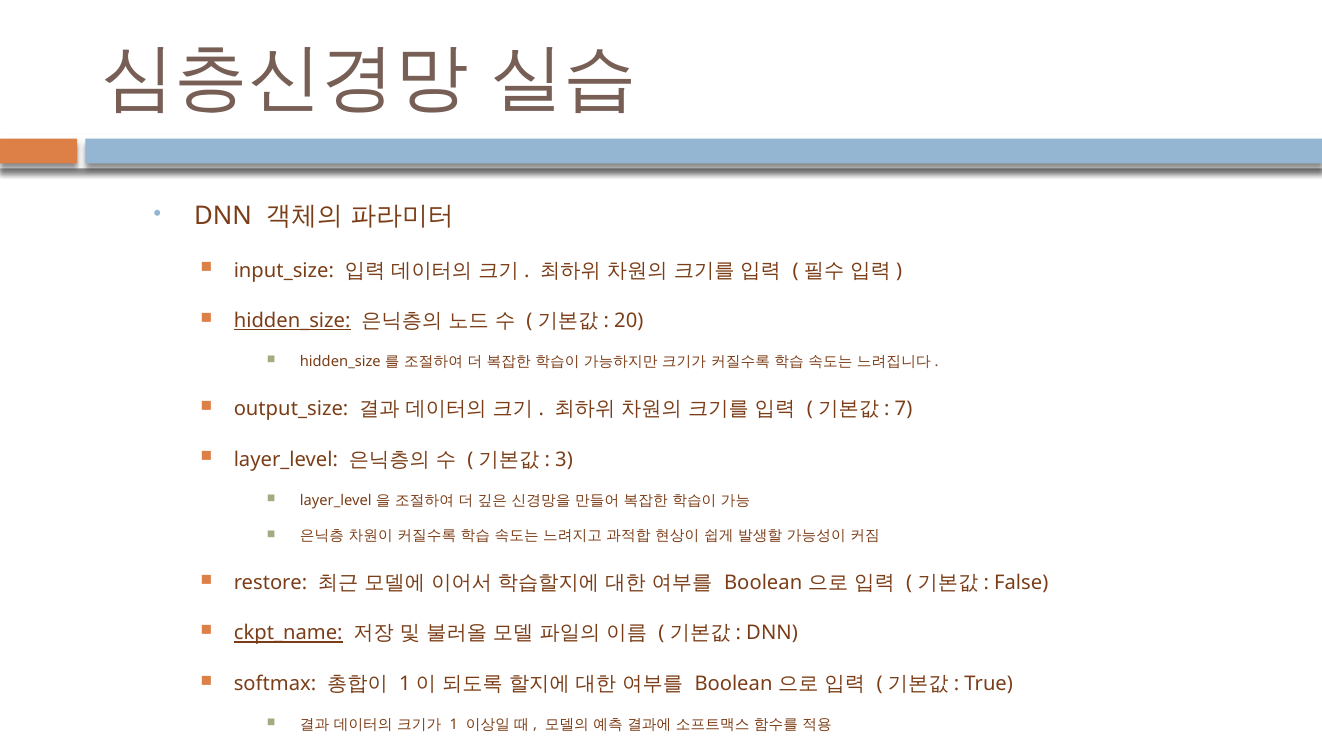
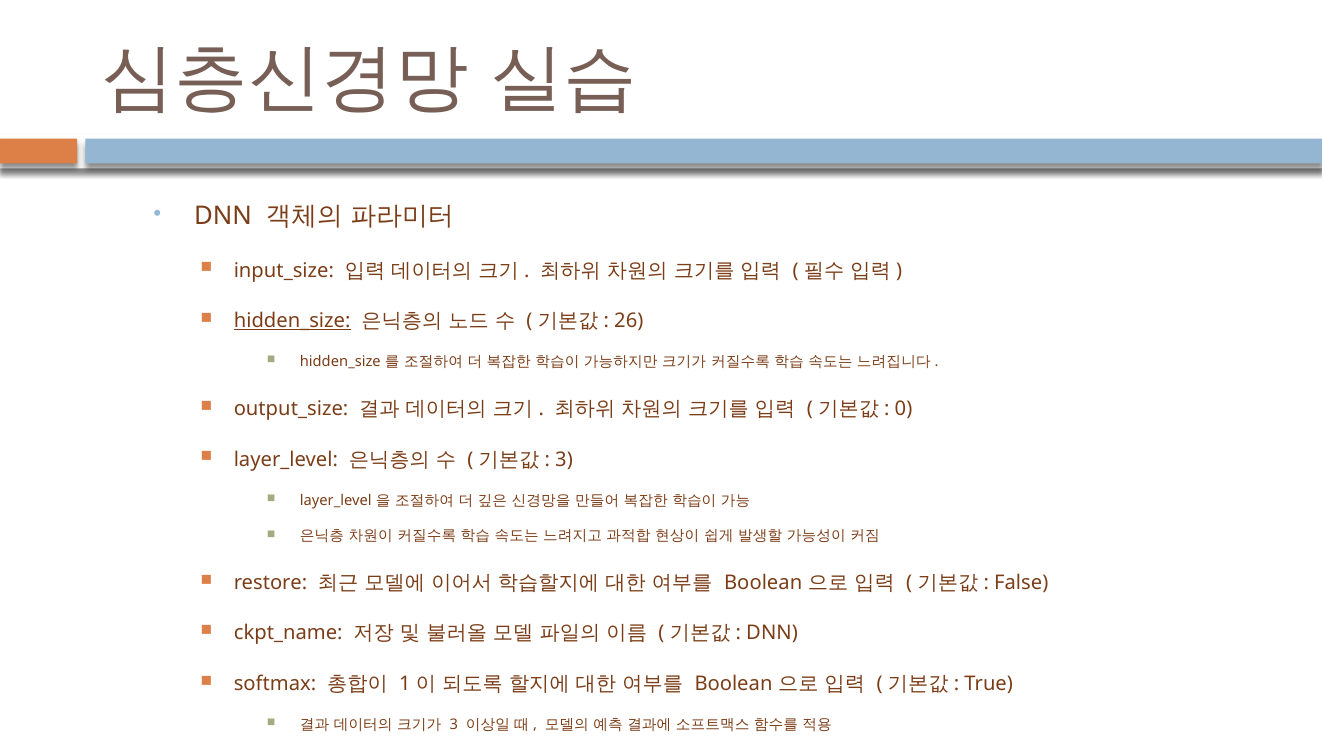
20: 20 -> 26
7: 7 -> 0
ckpt_name underline: present -> none
1 at (454, 725): 1 -> 3
